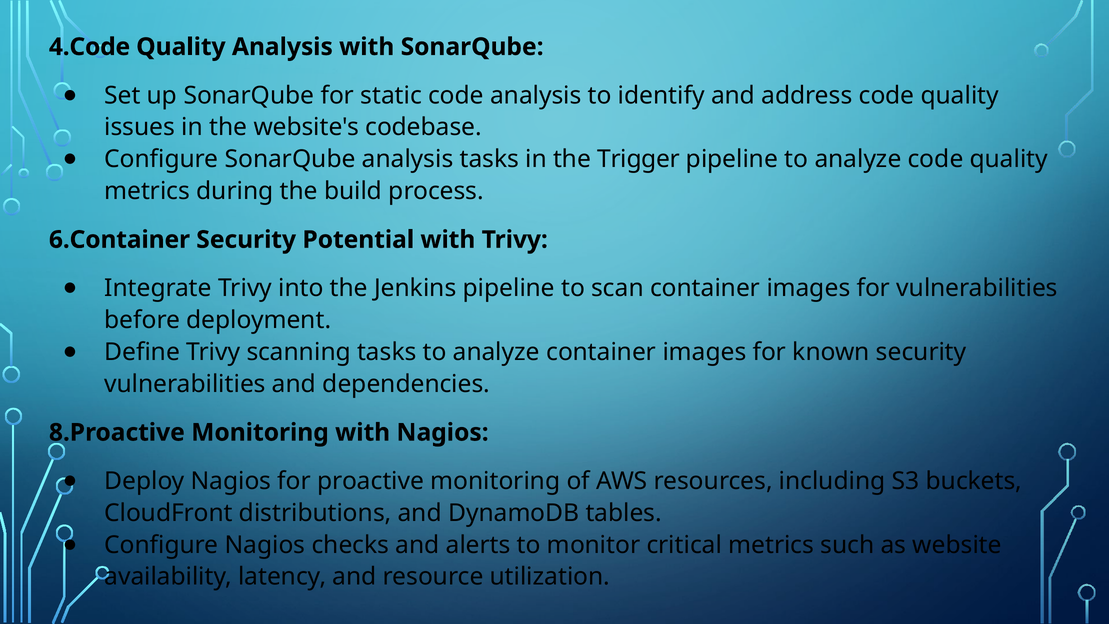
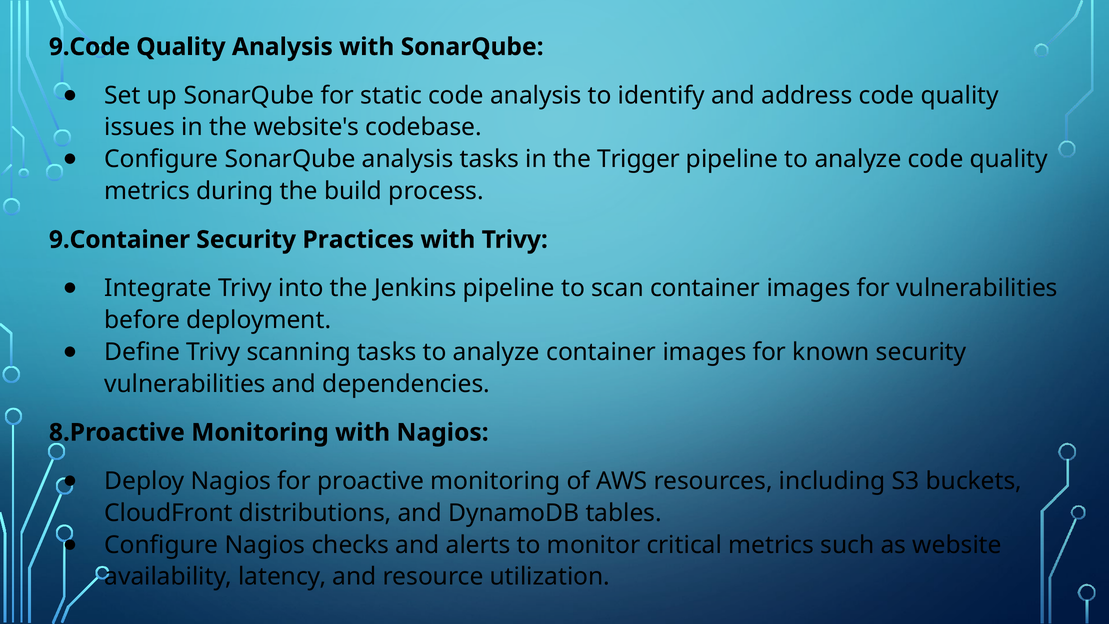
4.Code: 4.Code -> 9.Code
6.Container: 6.Container -> 9.Container
Potential: Potential -> Practices
